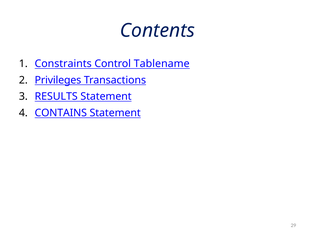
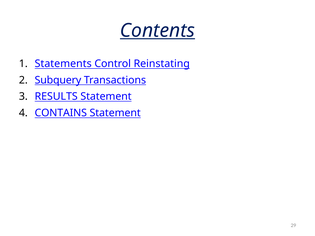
Contents underline: none -> present
Constraints: Constraints -> Statements
Tablename: Tablename -> Reinstating
Privileges: Privileges -> Subquery
